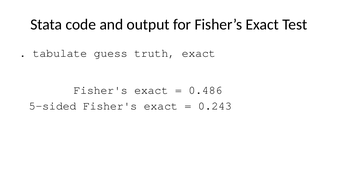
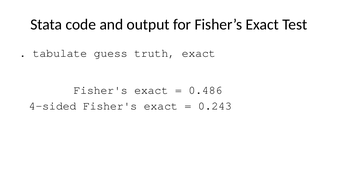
5-sided: 5-sided -> 4-sided
